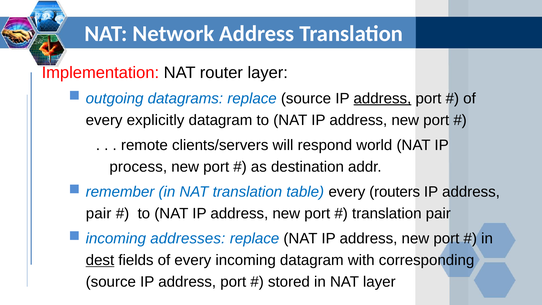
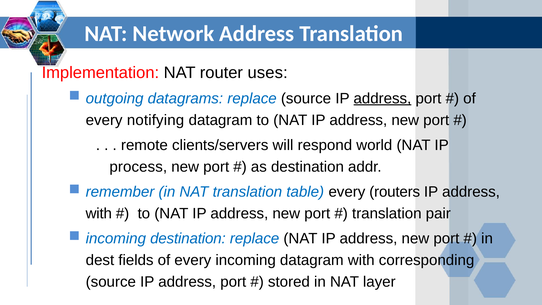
router layer: layer -> uses
explicitly: explicitly -> notifying
pair at (99, 213): pair -> with
incoming addresses: addresses -> destination
dest underline: present -> none
